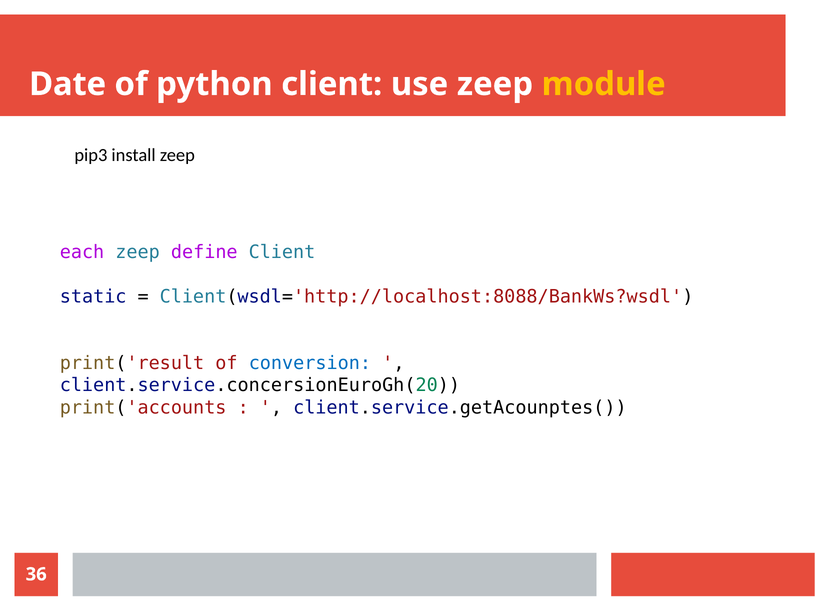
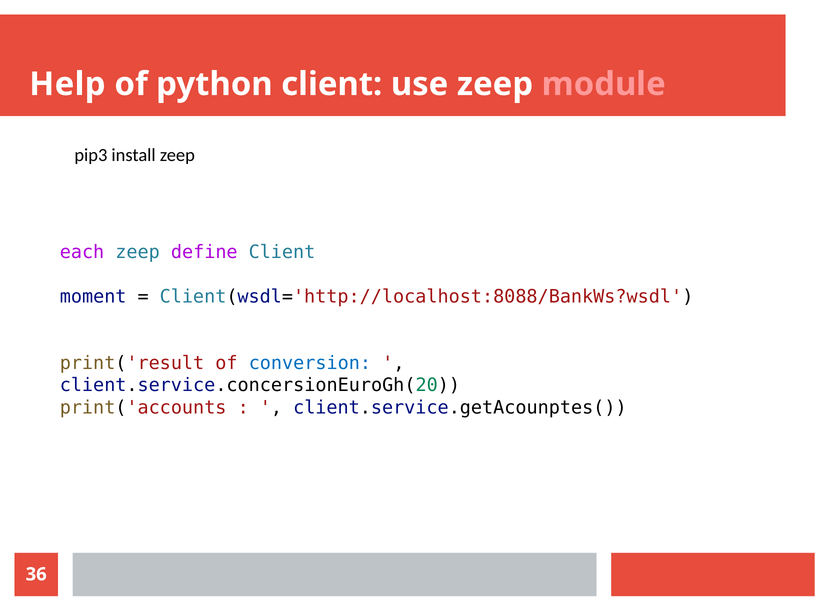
Date: Date -> Help
module colour: yellow -> pink
static: static -> moment
